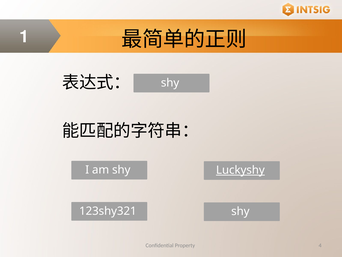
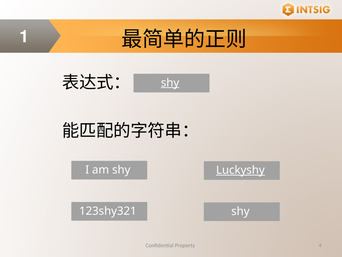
shy at (170, 83) underline: none -> present
